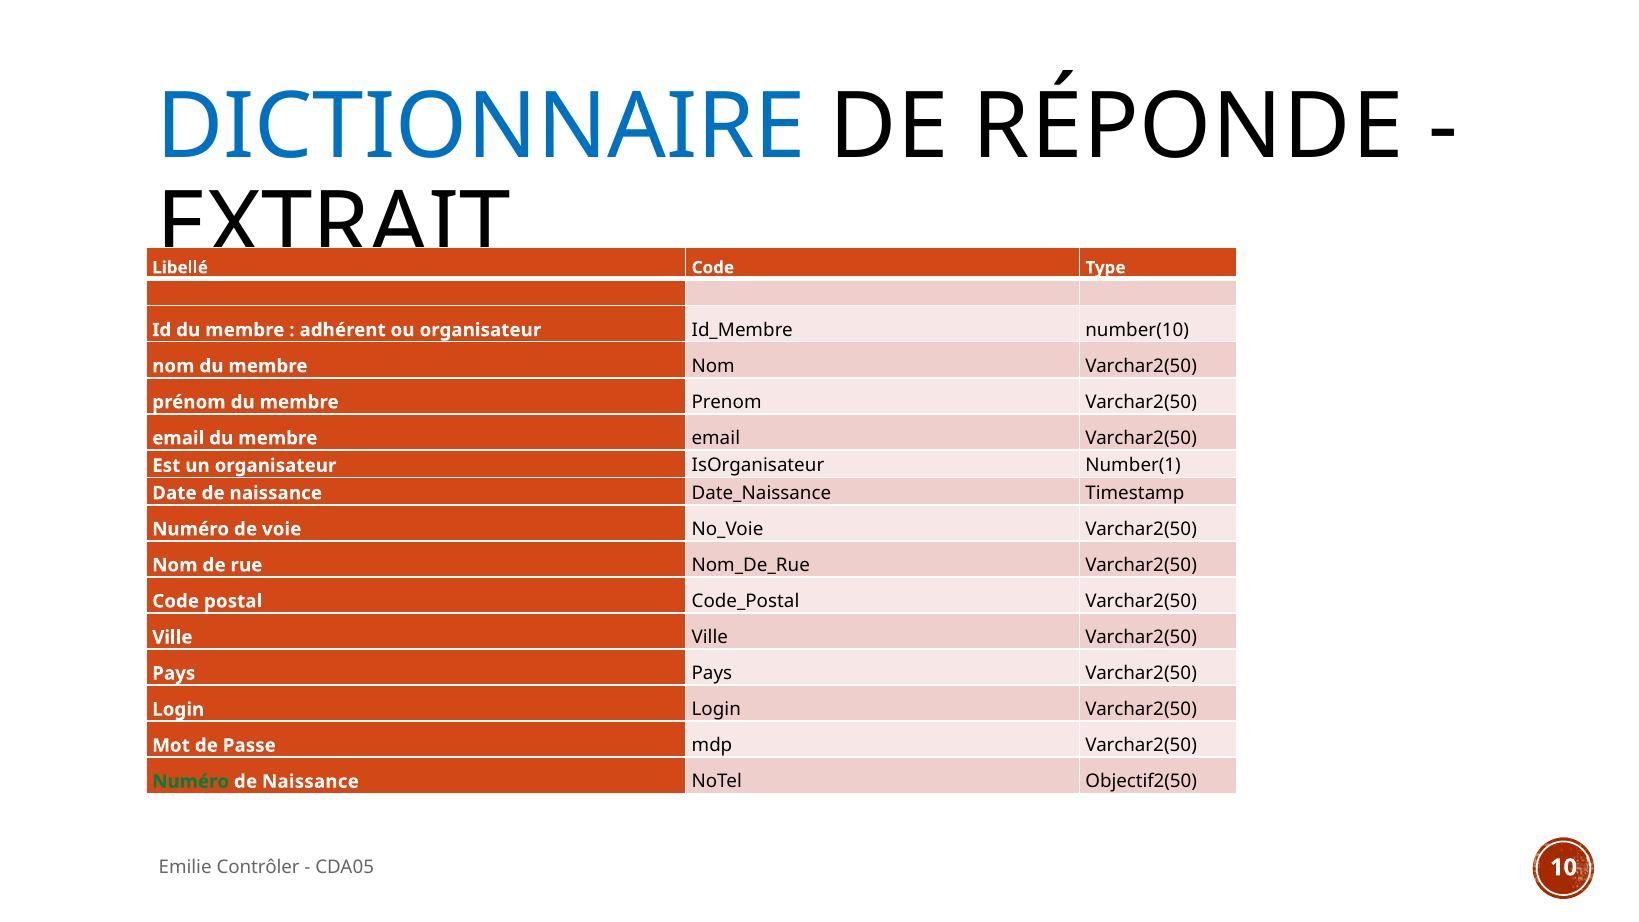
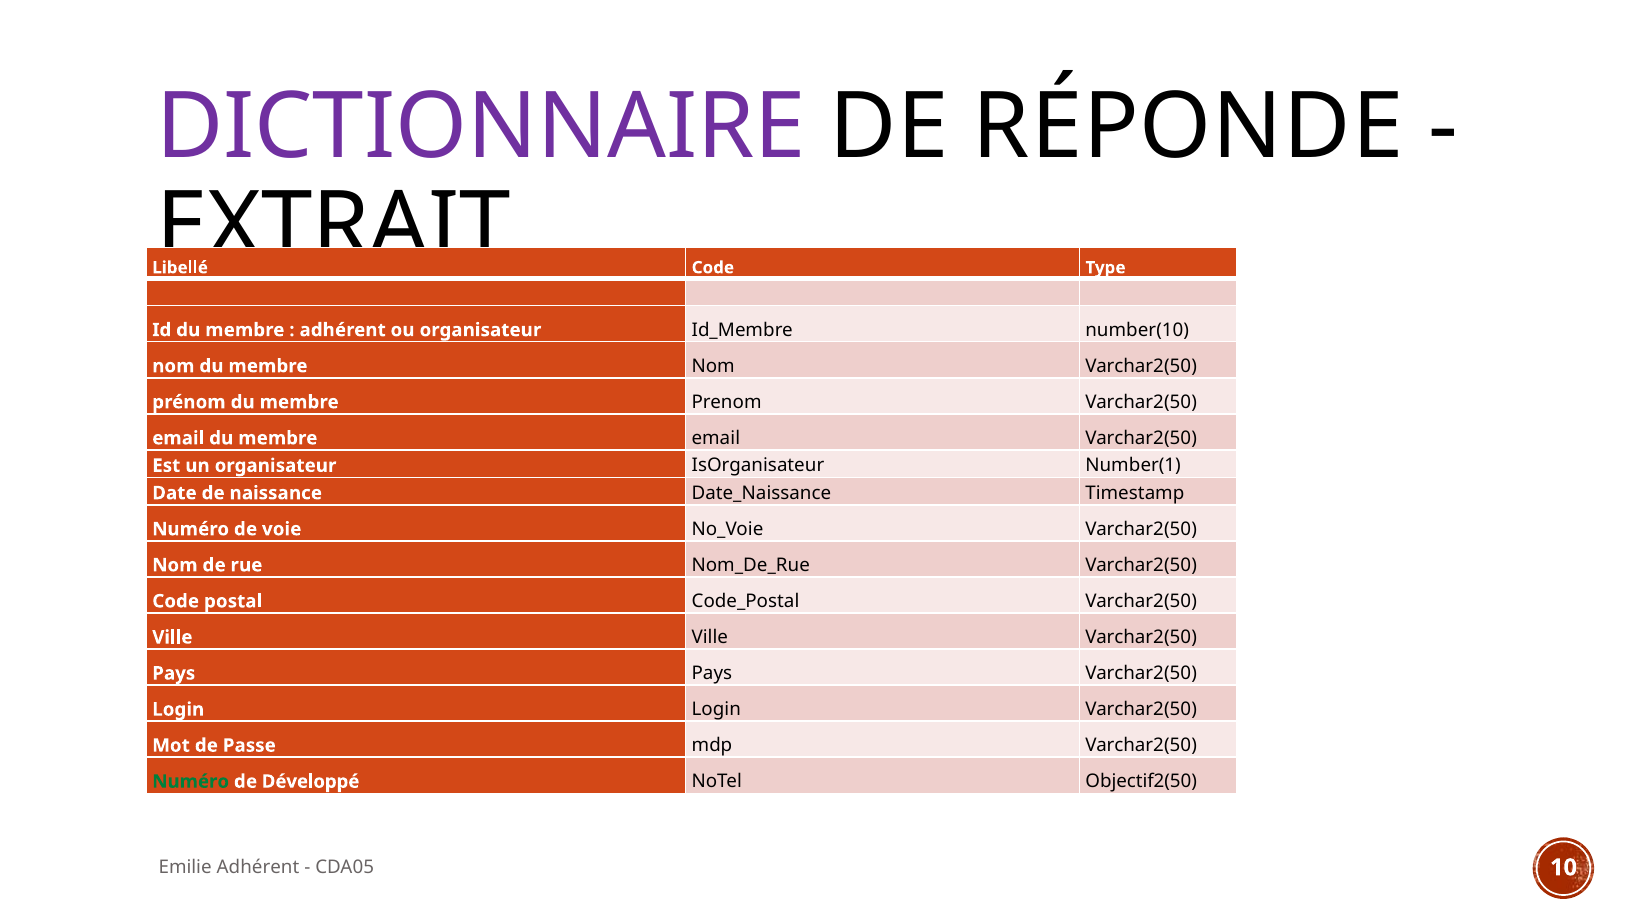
DICTIONNAIRE colour: blue -> purple
Naissance at (310, 781): Naissance -> Développé
Emilie Contrôler: Contrôler -> Adhérent
